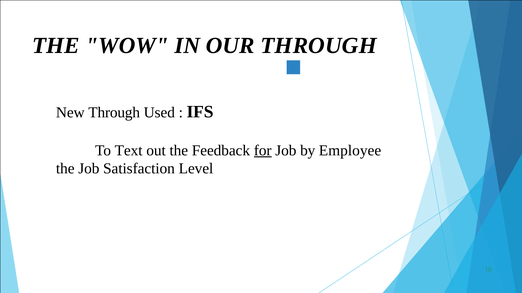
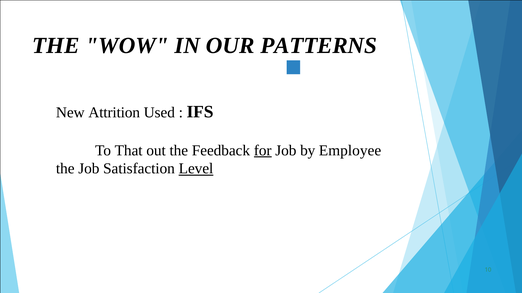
OUR THROUGH: THROUGH -> PATTERNS
New Through: Through -> Attrition
Text: Text -> That
Level underline: none -> present
